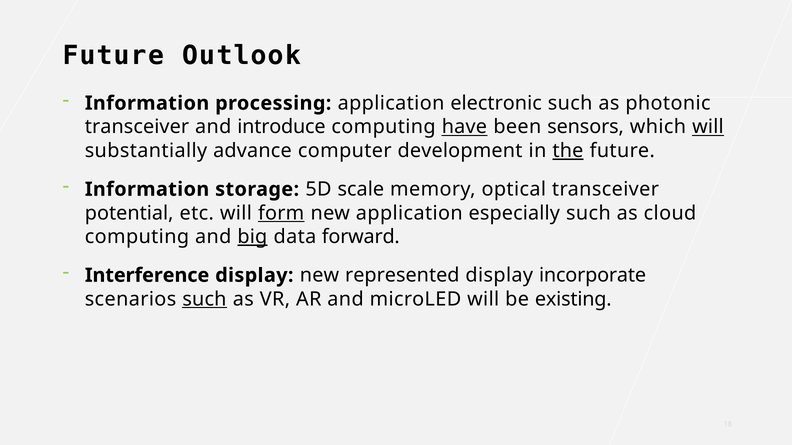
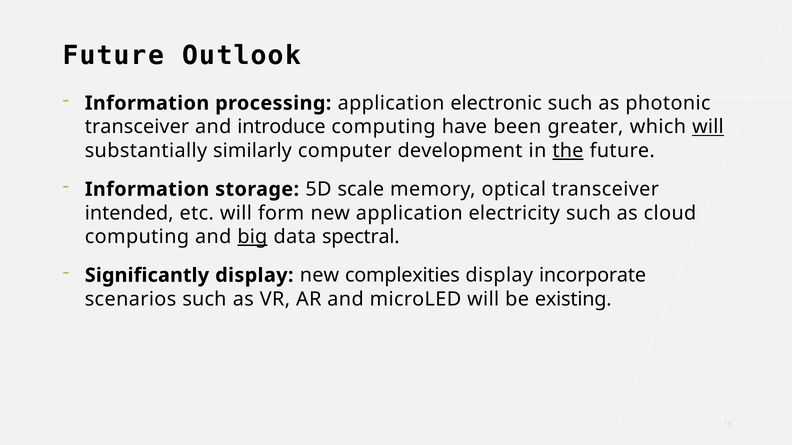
have underline: present -> none
sensors: sensors -> greater
advance: advance -> similarly
potential: potential -> intended
form underline: present -> none
especially: especially -> electricity
forward: forward -> spectral
Interference: Interference -> Significantly
represented: represented -> complexities
such at (204, 299) underline: present -> none
